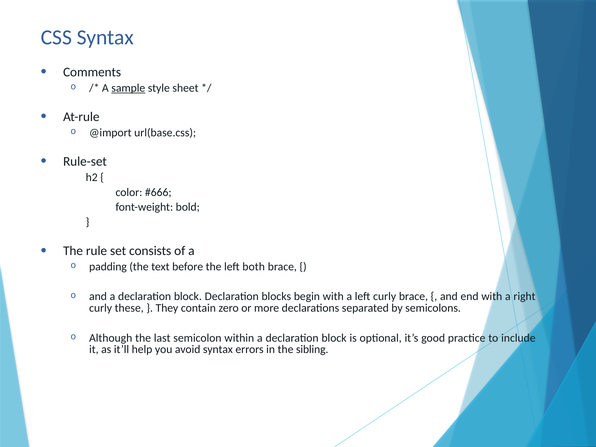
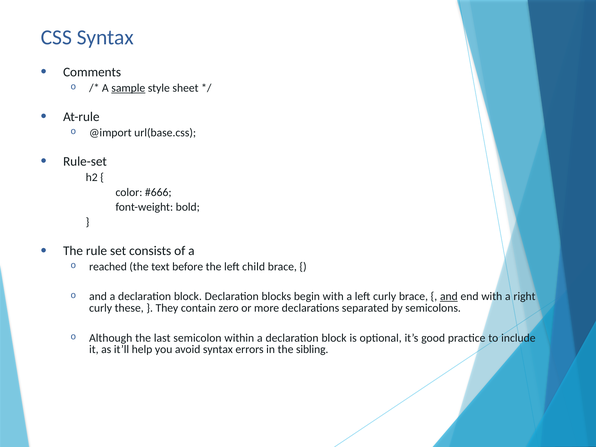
padding: padding -> reached
both: both -> child
and at (449, 296) underline: none -> present
